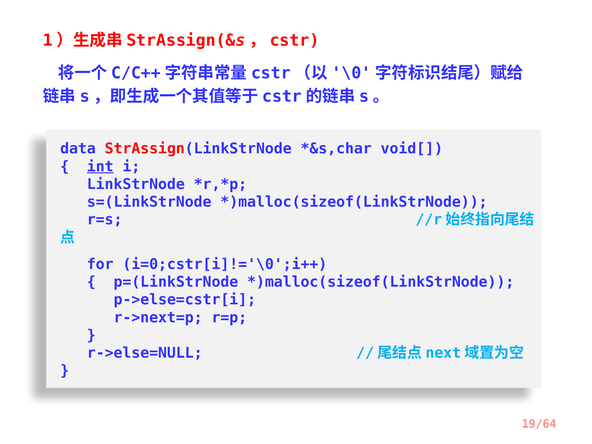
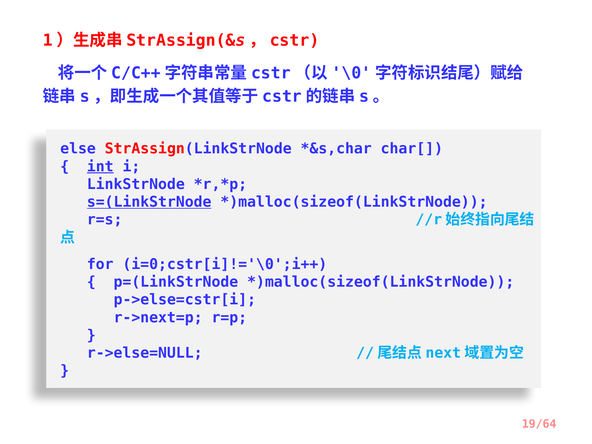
data: data -> else
void[: void[ -> char[
s=(LinkStrNode underline: none -> present
